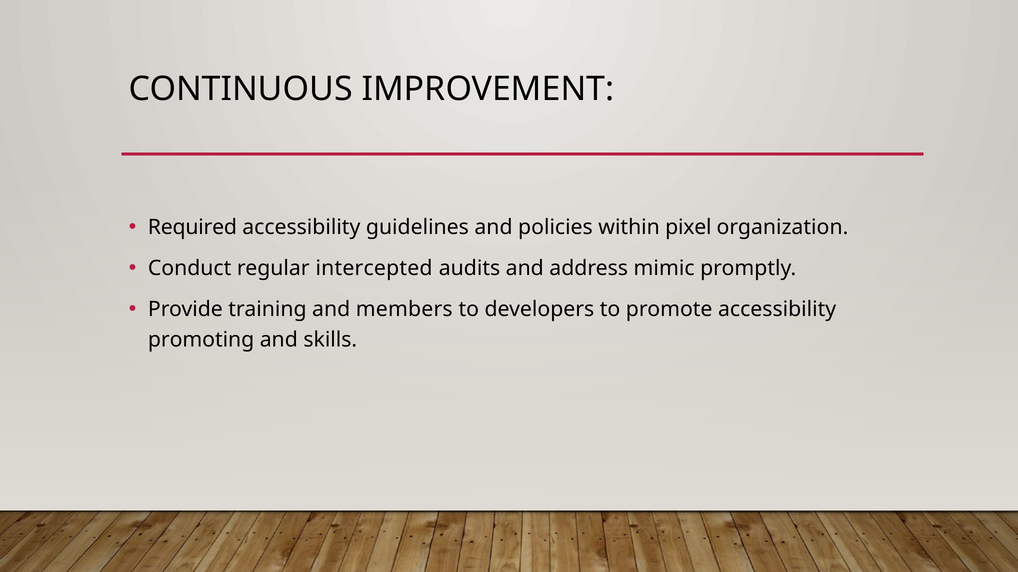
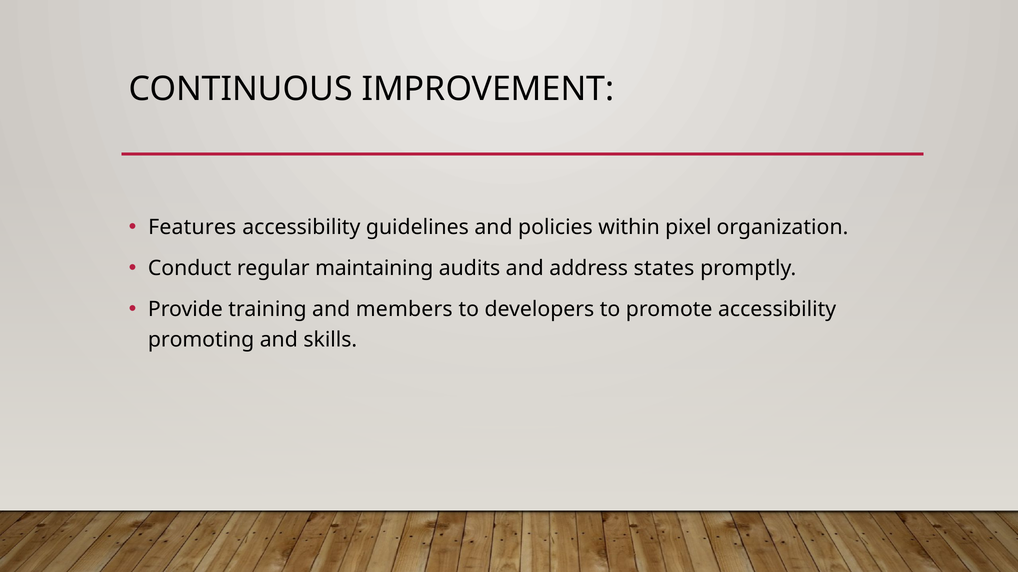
Required: Required -> Features
intercepted: intercepted -> maintaining
mimic: mimic -> states
